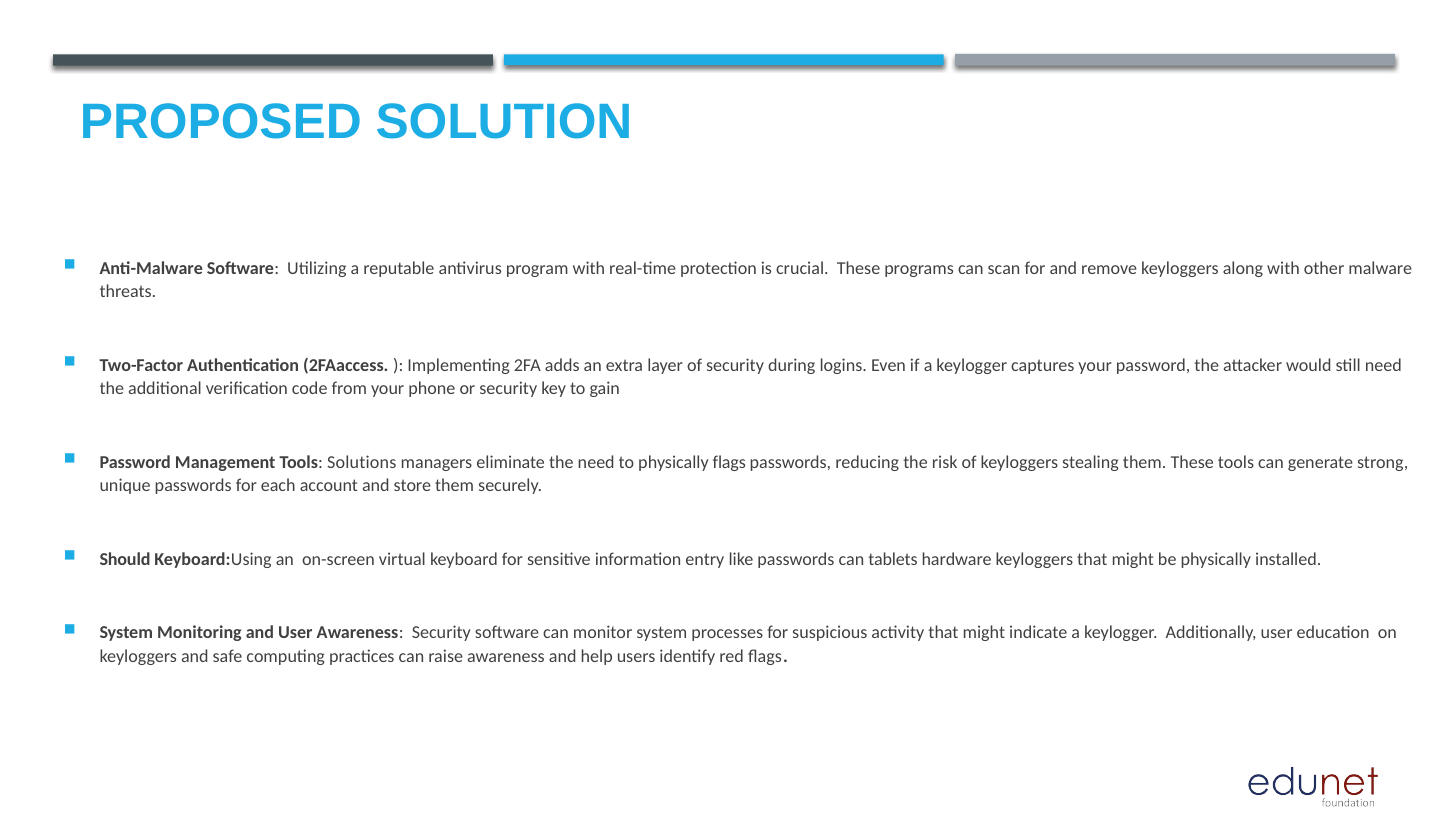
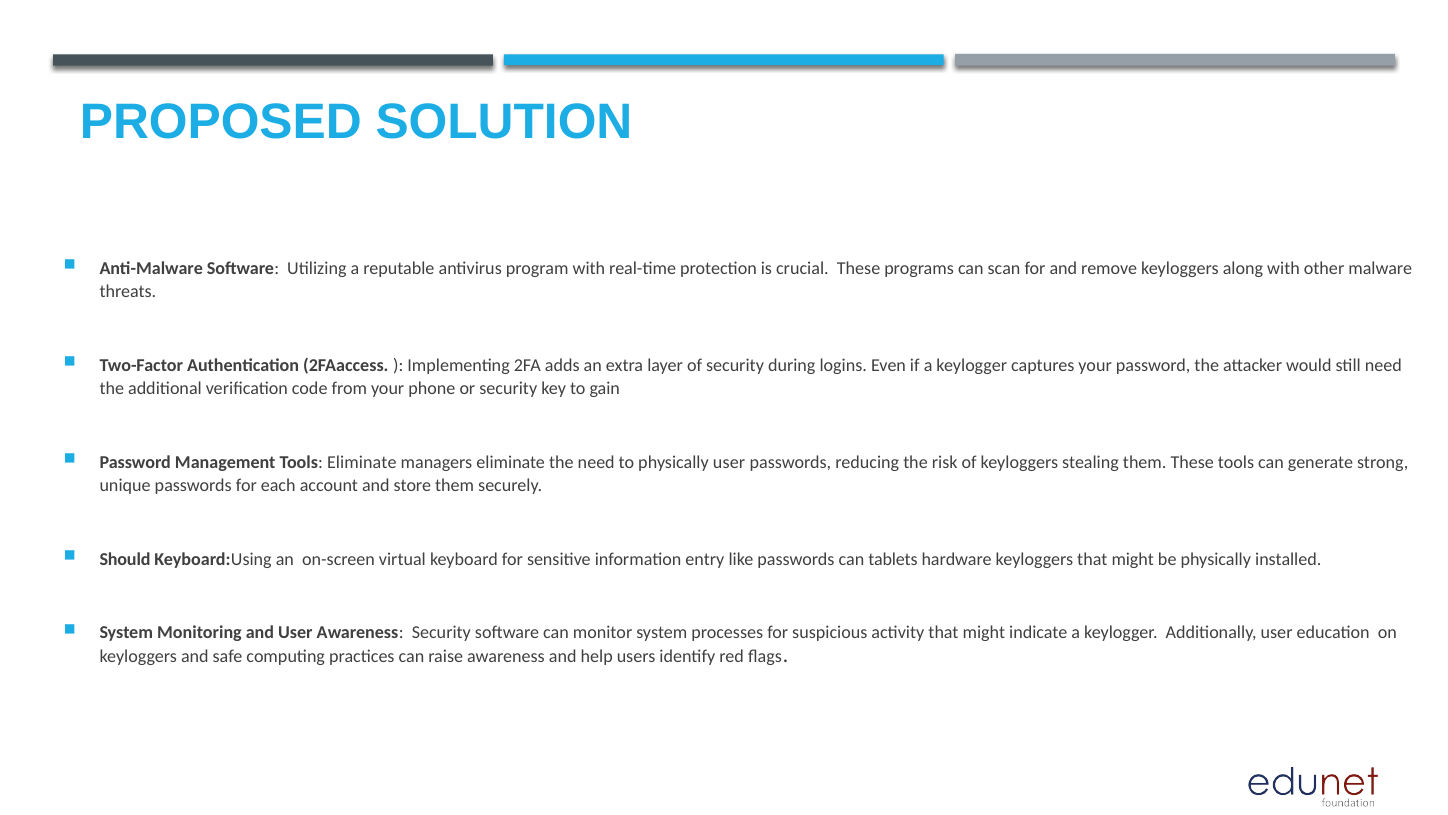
Tools Solutions: Solutions -> Eliminate
physically flags: flags -> user
